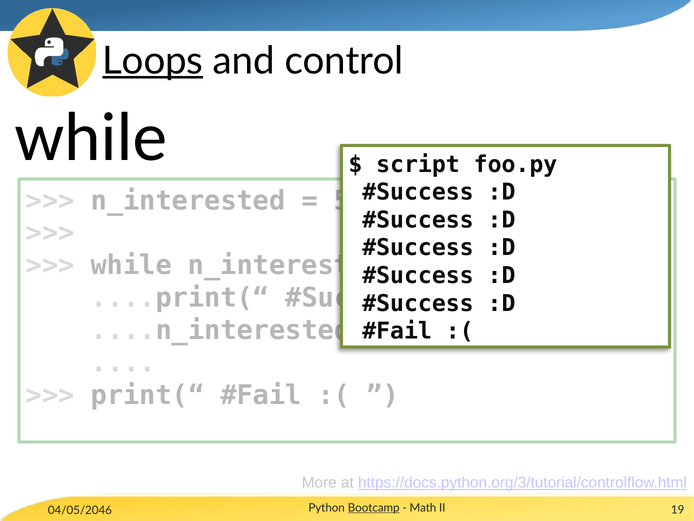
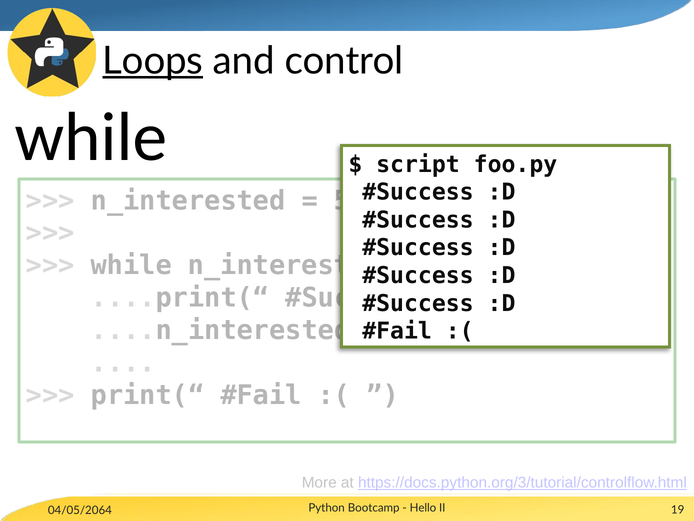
04/05/2046: 04/05/2046 -> 04/05/2064
Bootcamp underline: present -> none
Math: Math -> Hello
